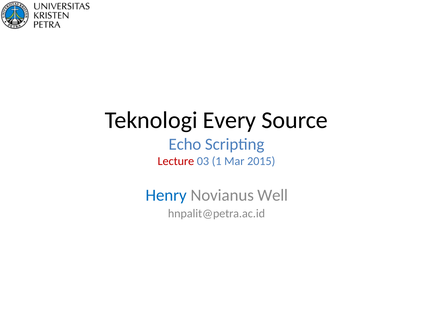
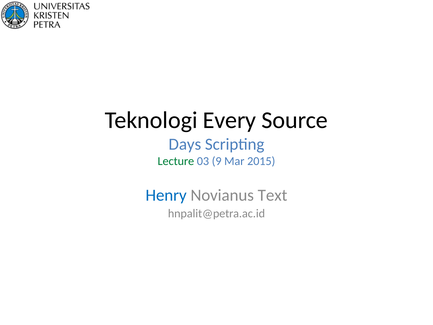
Echo: Echo -> Days
Lecture colour: red -> green
1: 1 -> 9
Well: Well -> Text
